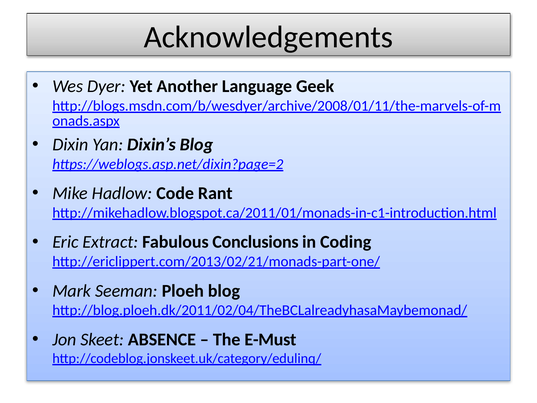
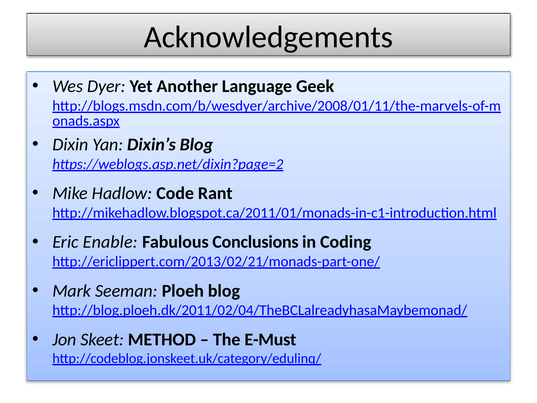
Extract: Extract -> Enable
ABSENCE: ABSENCE -> METHOD
